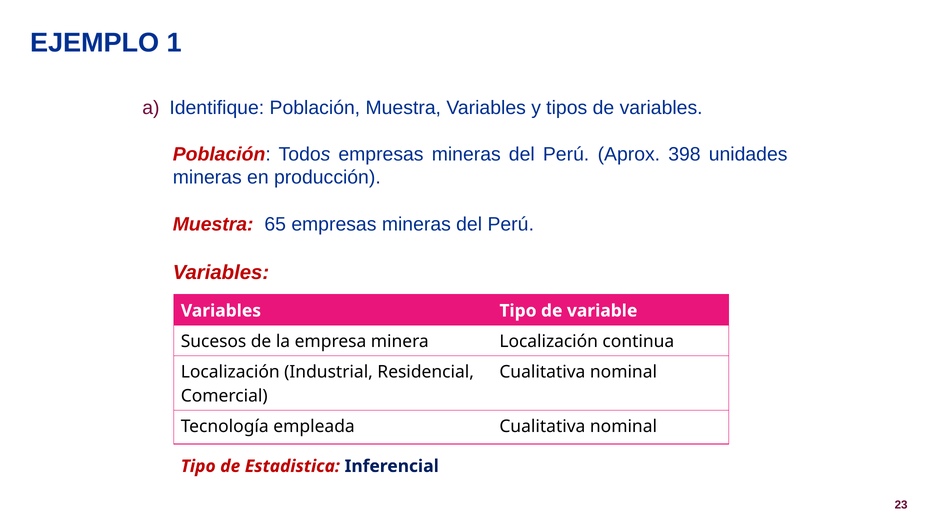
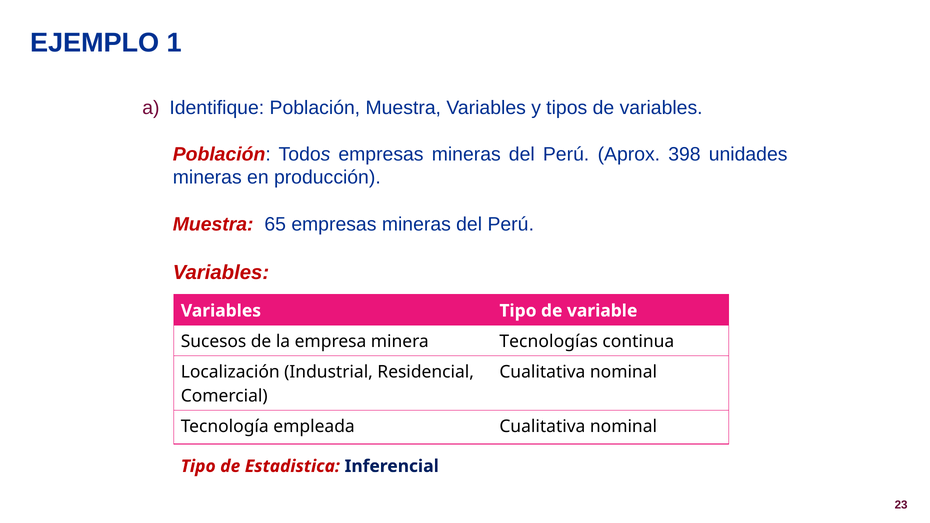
minera Localización: Localización -> Tecnologías
